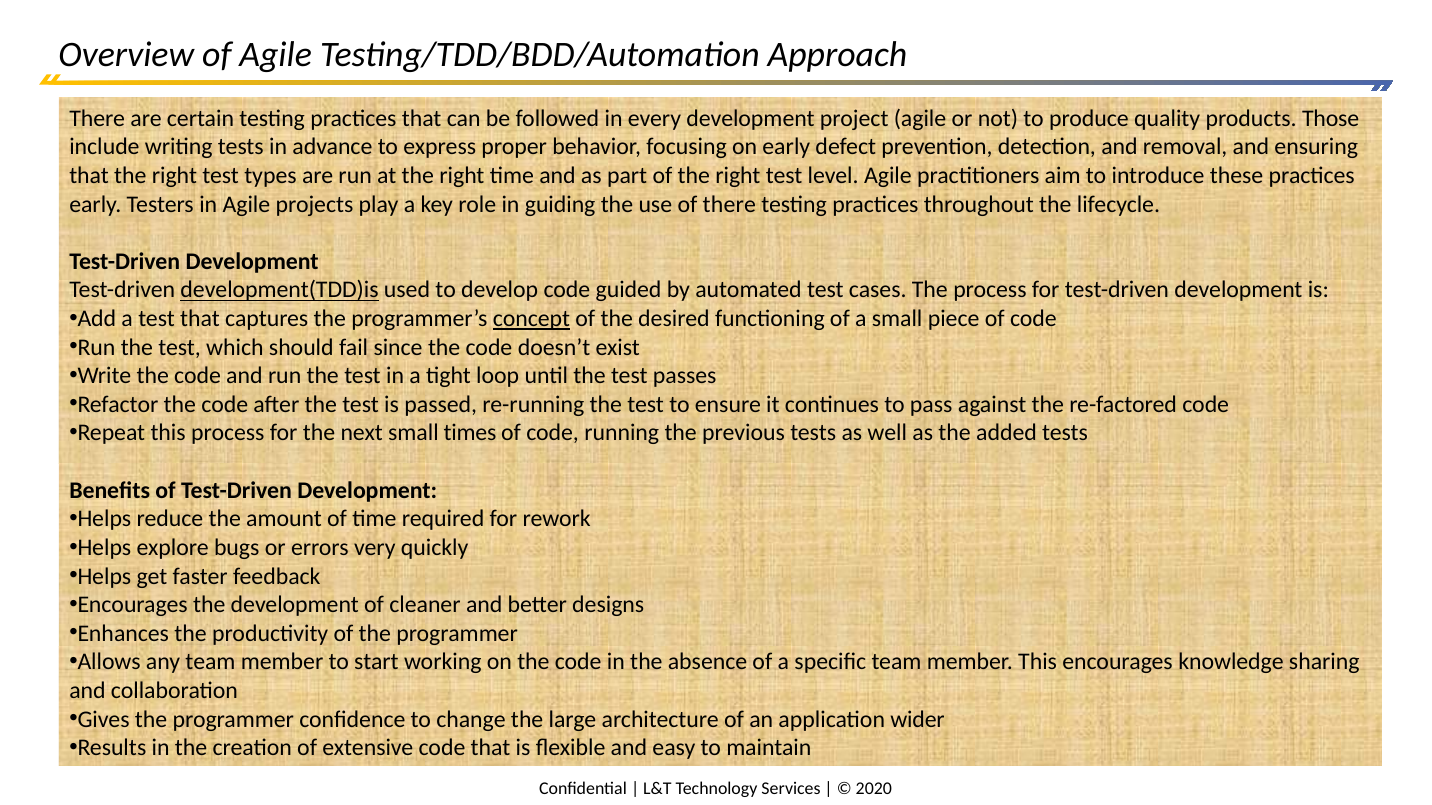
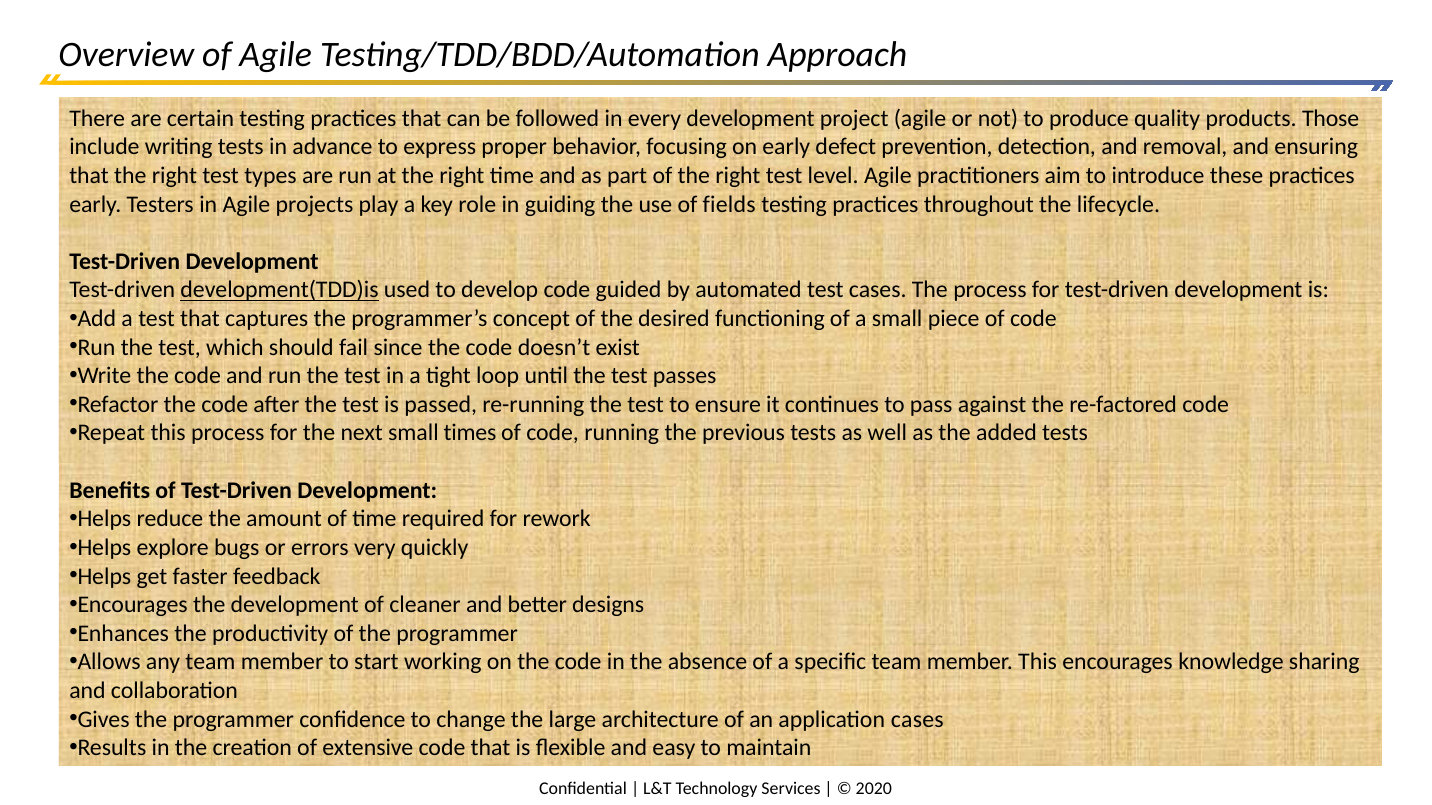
of there: there -> fields
concept underline: present -> none
application wider: wider -> cases
